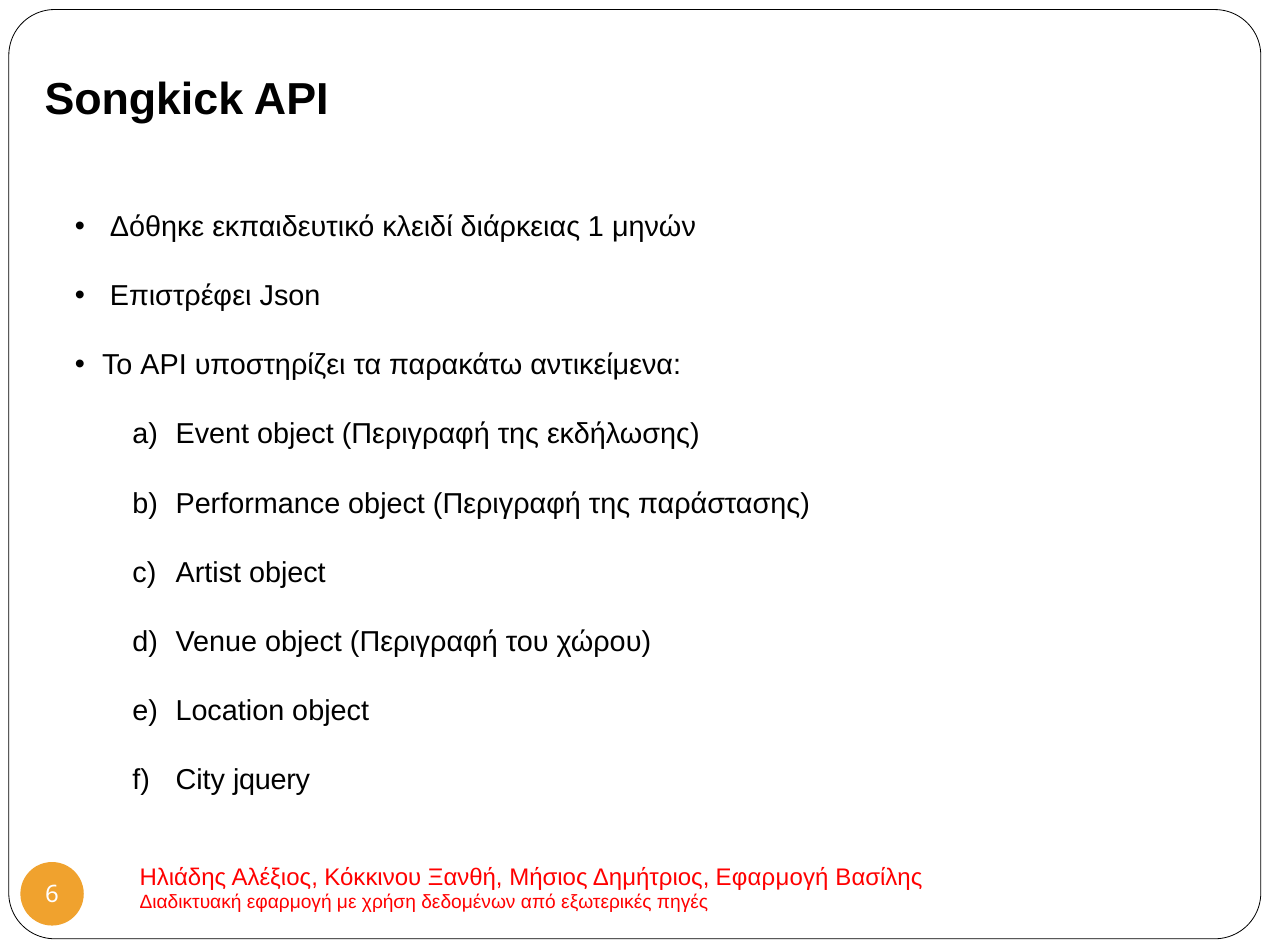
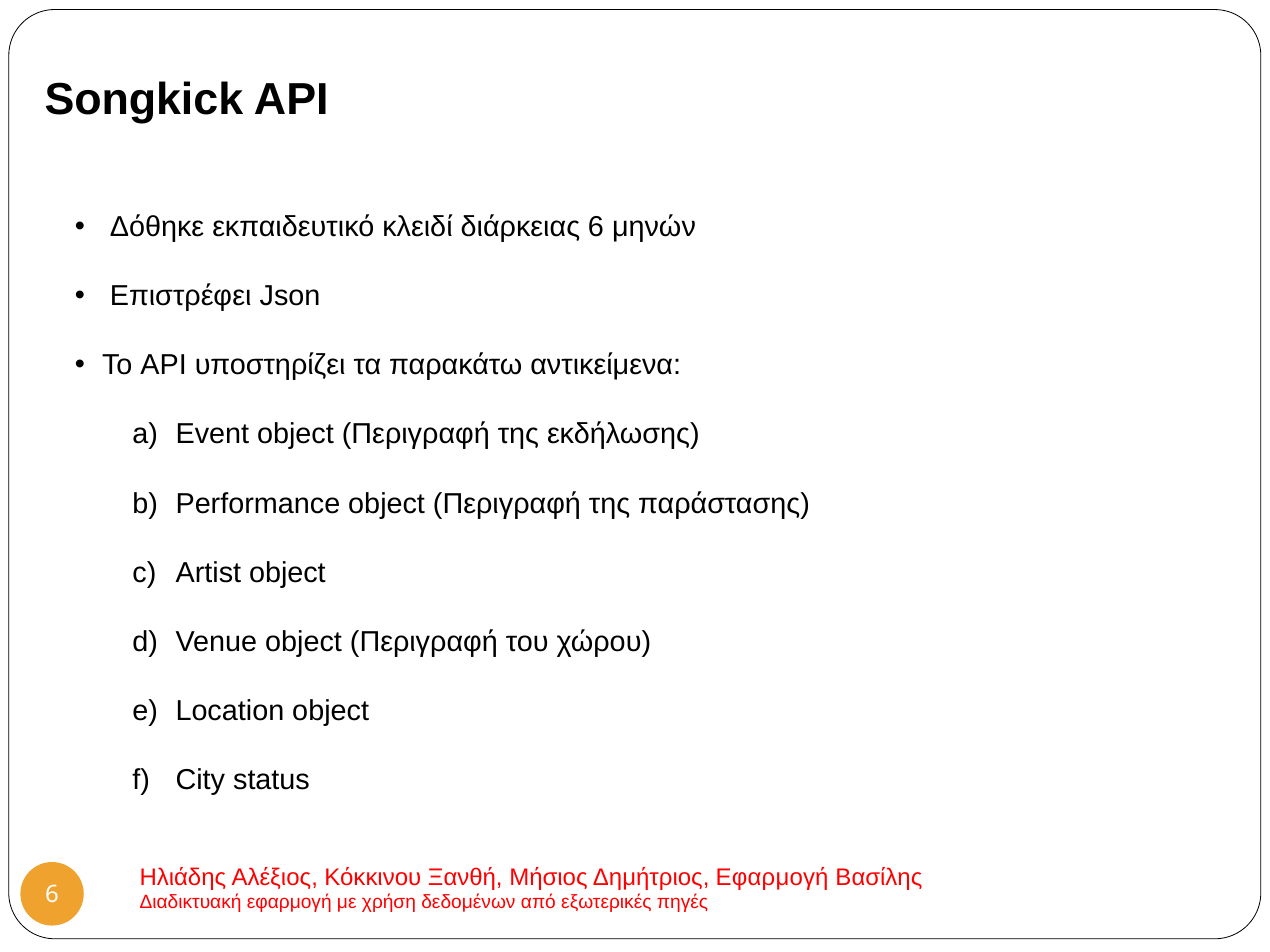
διάρκειας 1: 1 -> 6
jquery: jquery -> status
